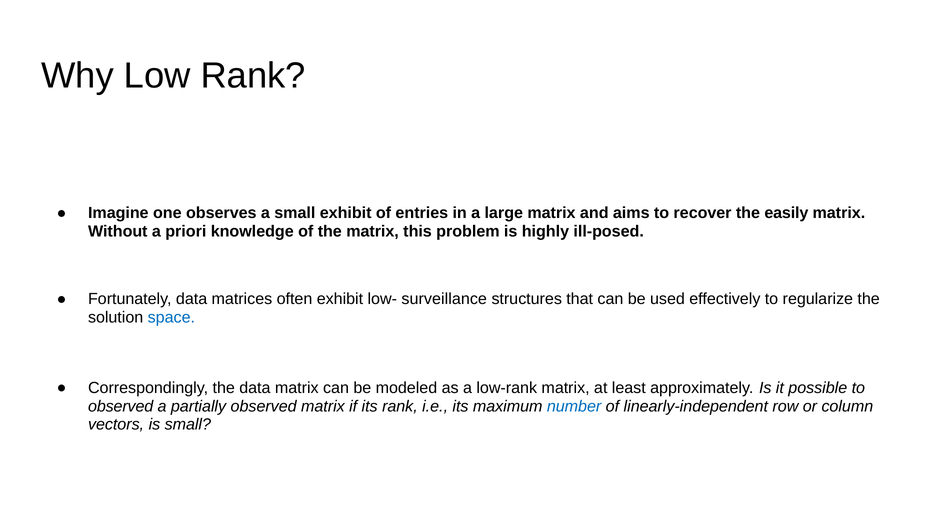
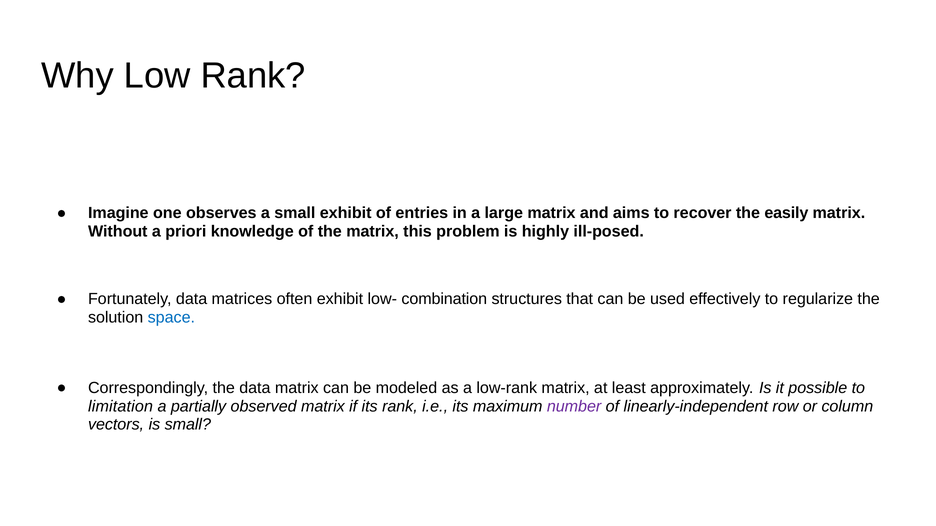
surveillance: surveillance -> combination
observed at (121, 407): observed -> limitation
number colour: blue -> purple
